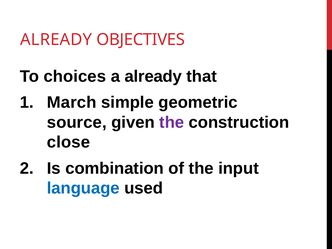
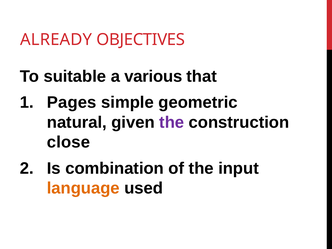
choices: choices -> suitable
a already: already -> various
March: March -> Pages
source: source -> natural
language colour: blue -> orange
